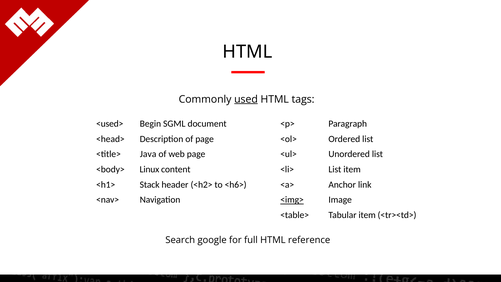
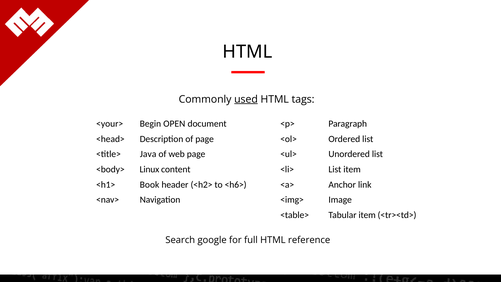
<used>: <used> -> <your>
SGML: SGML -> OPEN
Stack: Stack -> Book
<img> underline: present -> none
